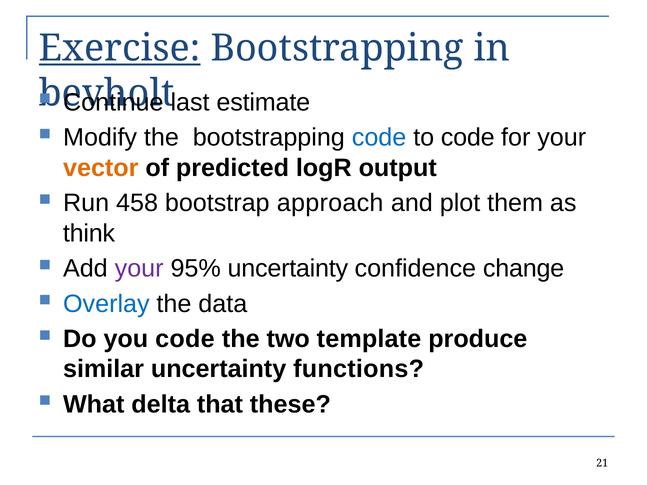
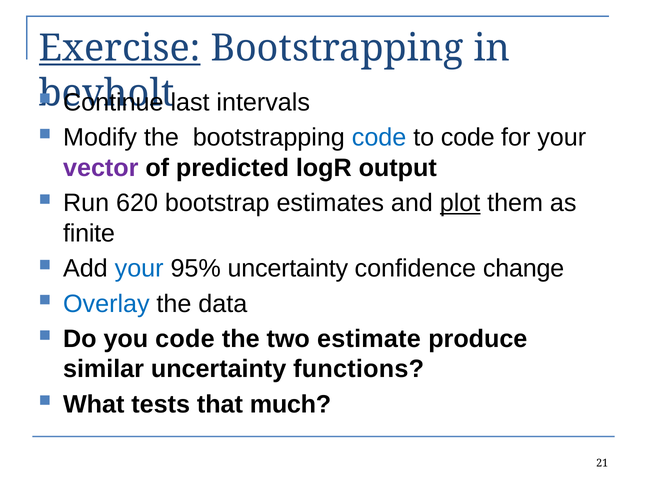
estimate: estimate -> intervals
vector colour: orange -> purple
458: 458 -> 620
approach: approach -> estimates
plot underline: none -> present
think: think -> finite
your at (139, 269) colour: purple -> blue
template: template -> estimate
delta: delta -> tests
these: these -> much
